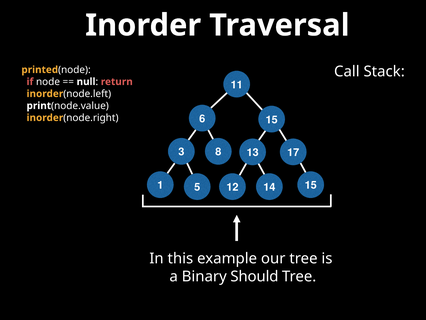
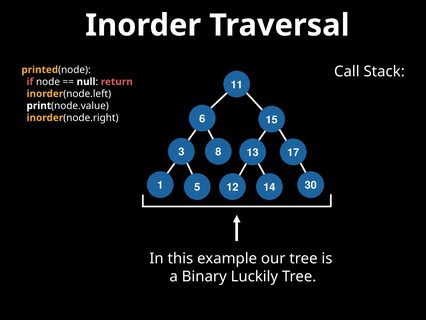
15 at (311, 185): 15 -> 30
Should: Should -> Luckily
